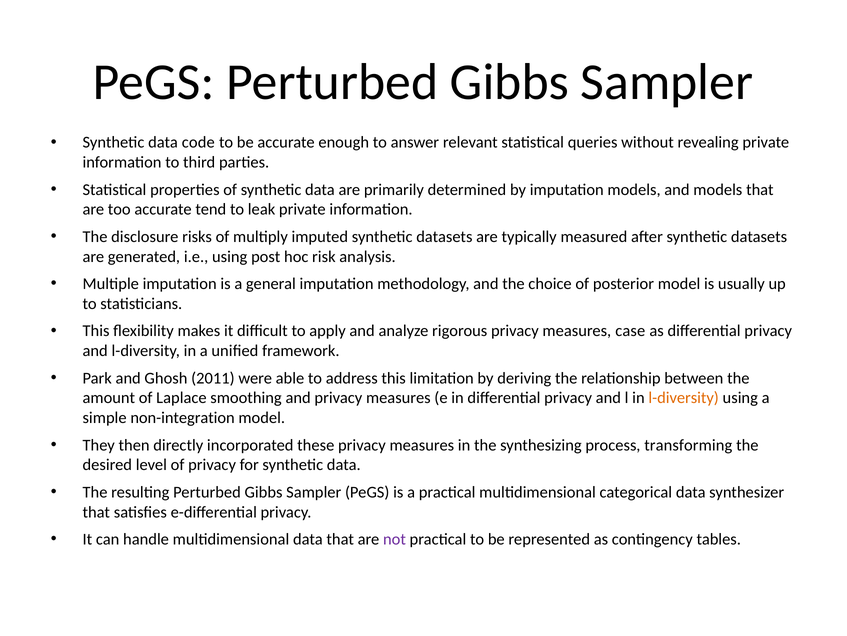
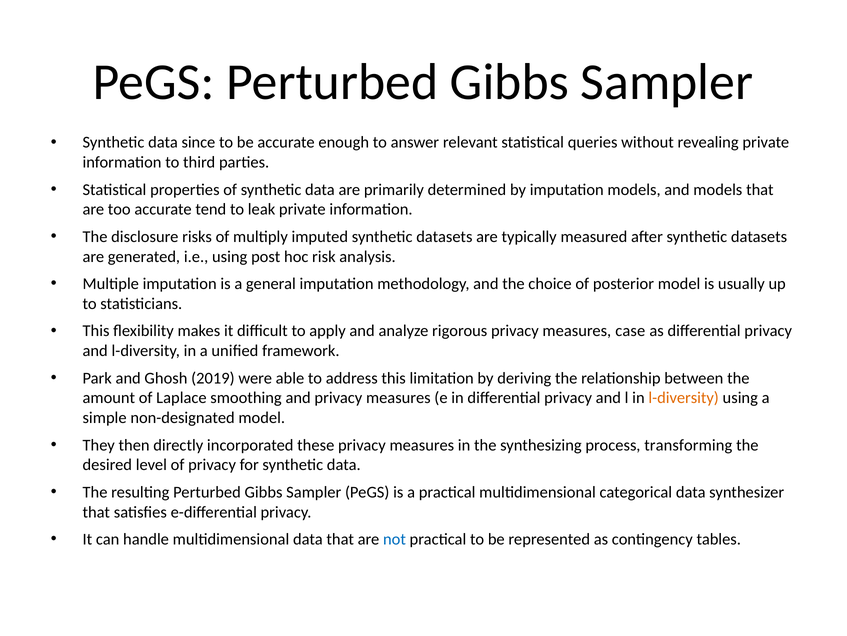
code: code -> since
2011: 2011 -> 2019
non-integration: non-integration -> non-designated
not colour: purple -> blue
